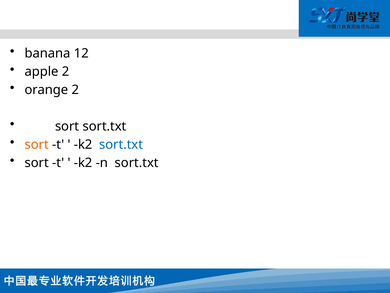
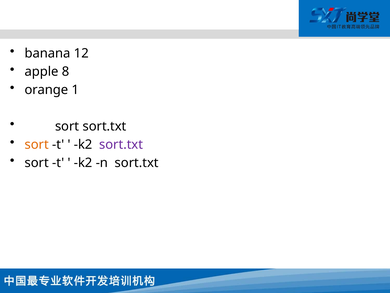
apple 2: 2 -> 8
orange 2: 2 -> 1
sort.txt at (121, 144) colour: blue -> purple
